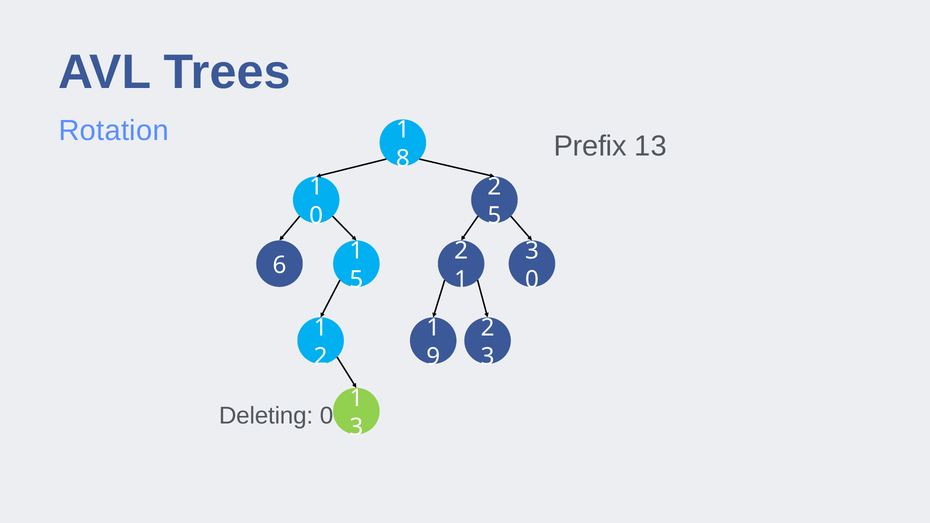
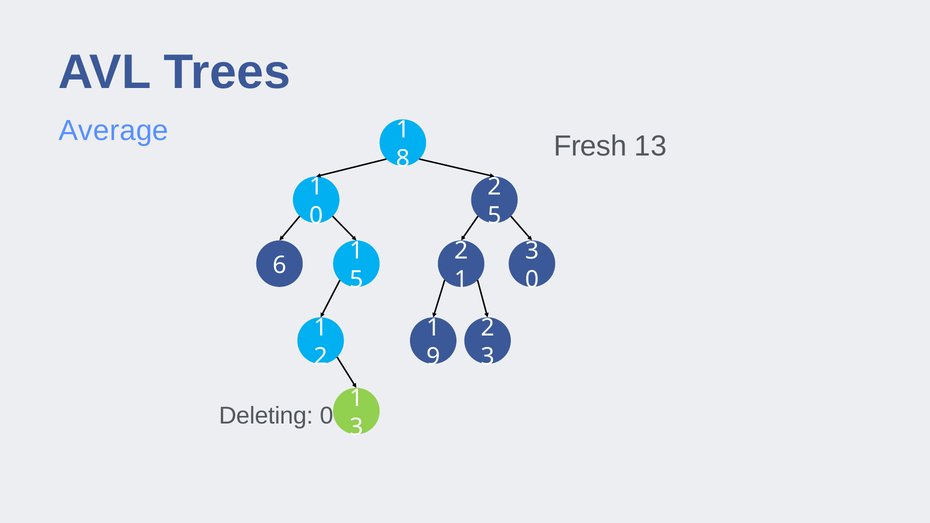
Rotation: Rotation -> Average
Prefix: Prefix -> Fresh
